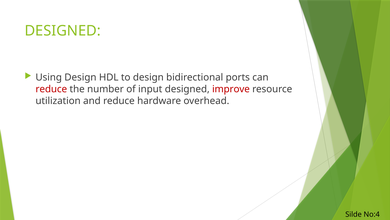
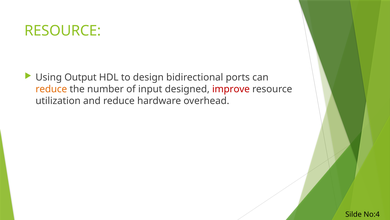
DESIGNED at (63, 31): DESIGNED -> RESOURCE
Using Design: Design -> Output
reduce at (51, 89) colour: red -> orange
